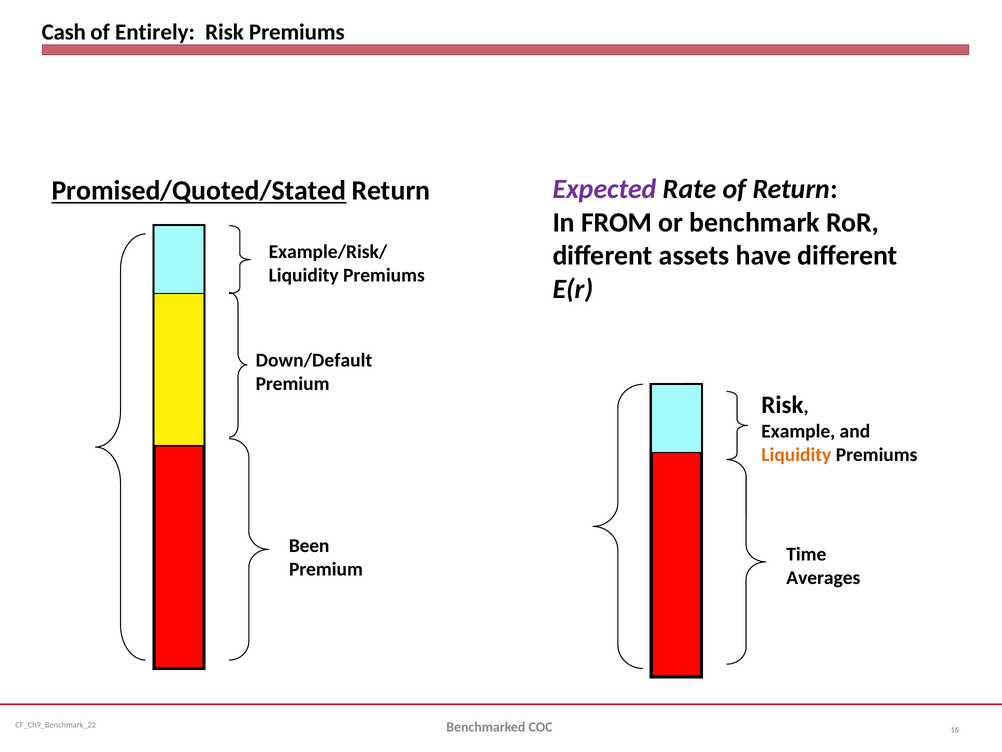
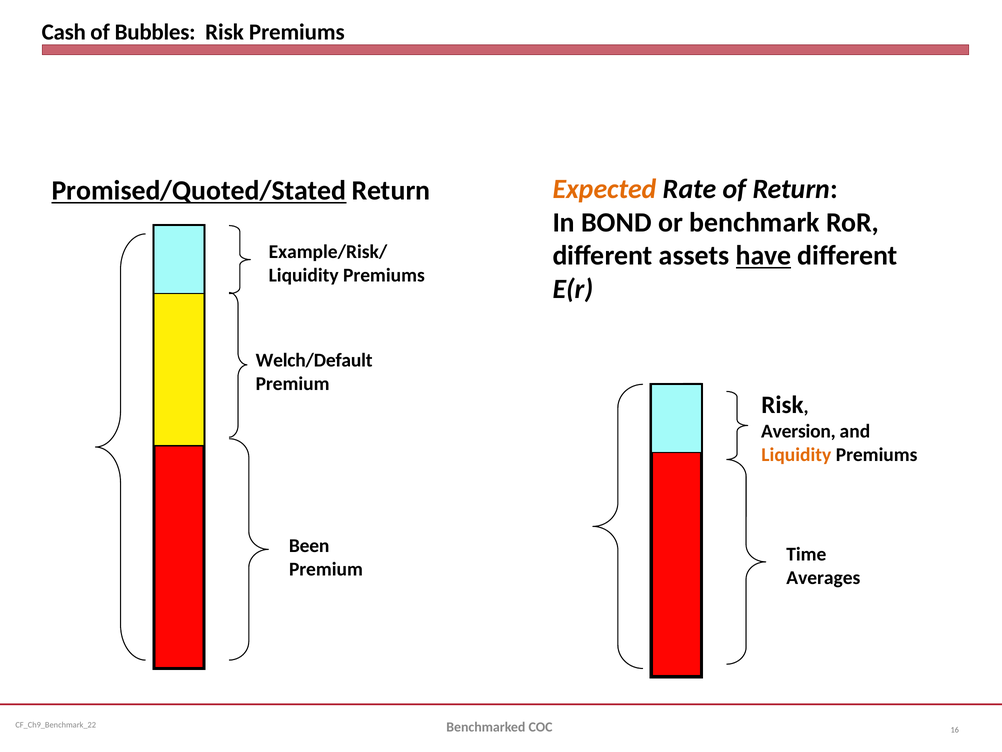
Entirely: Entirely -> Bubbles
Expected colour: purple -> orange
FROM: FROM -> BOND
have underline: none -> present
Down/Default: Down/Default -> Welch/Default
Example: Example -> Aversion
